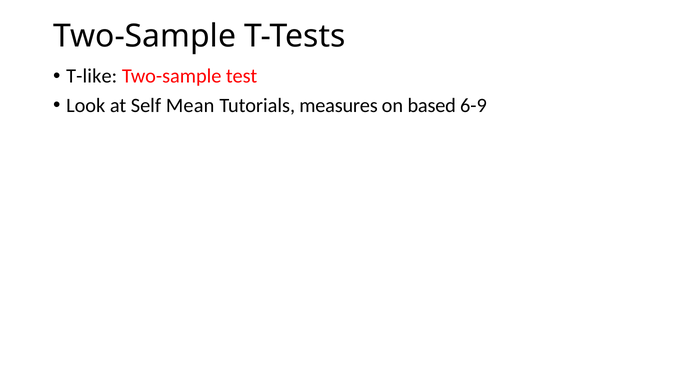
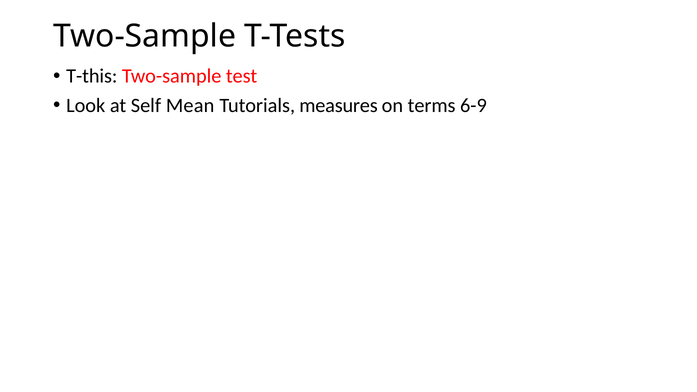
T-like: T-like -> T-this
based: based -> terms
